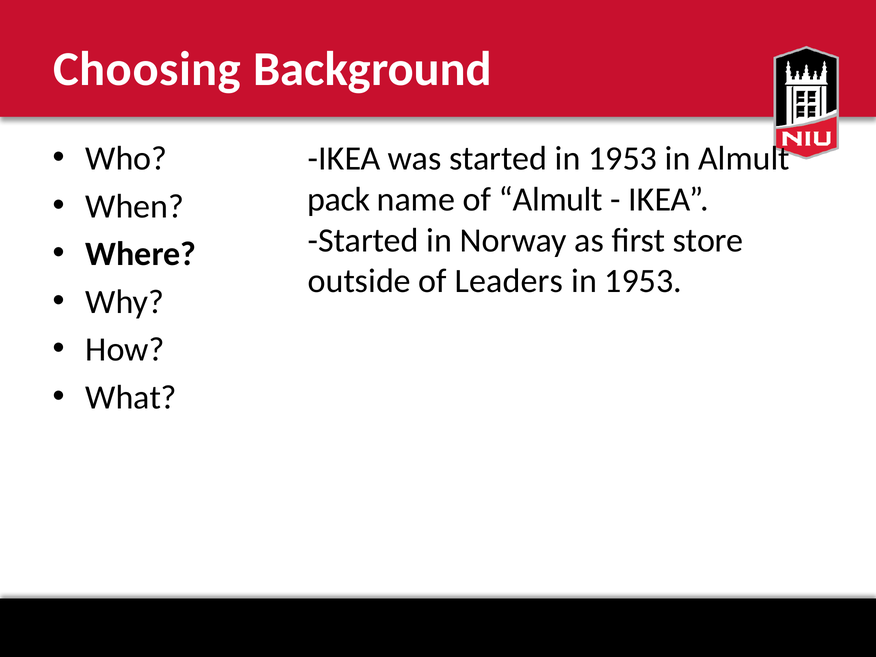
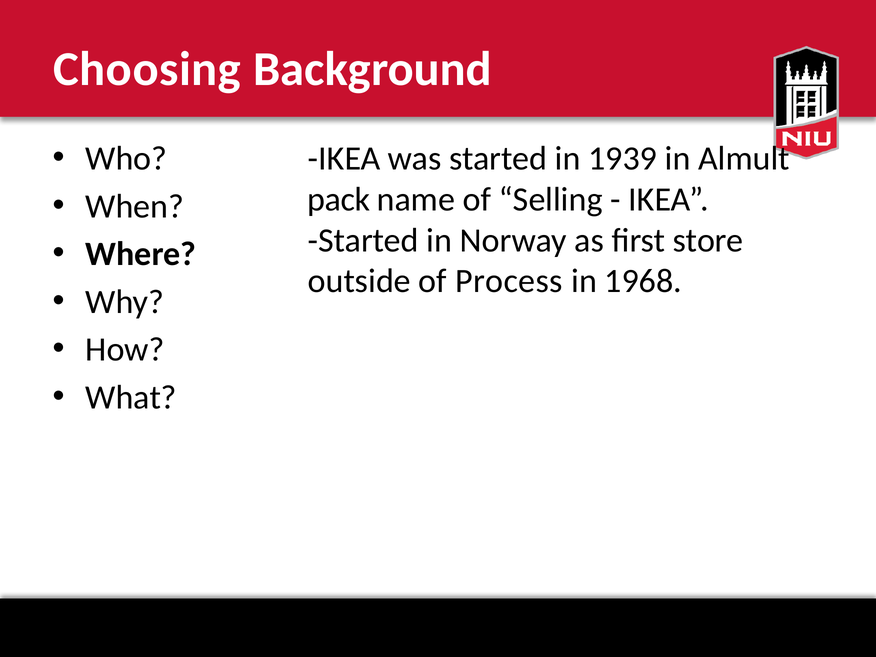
started in 1953: 1953 -> 1939
of Almult: Almult -> Selling
Leaders: Leaders -> Process
1953 at (643, 281): 1953 -> 1968
